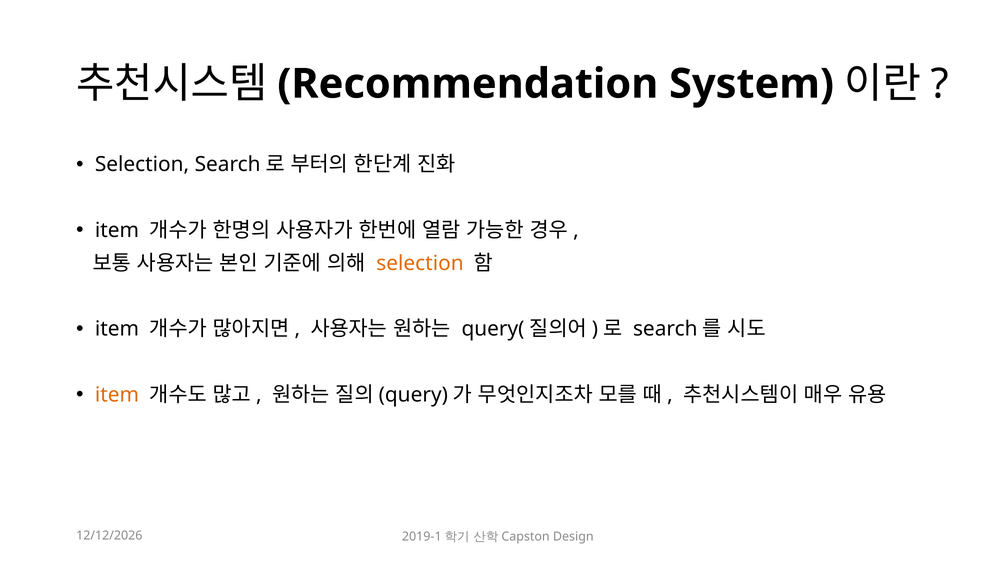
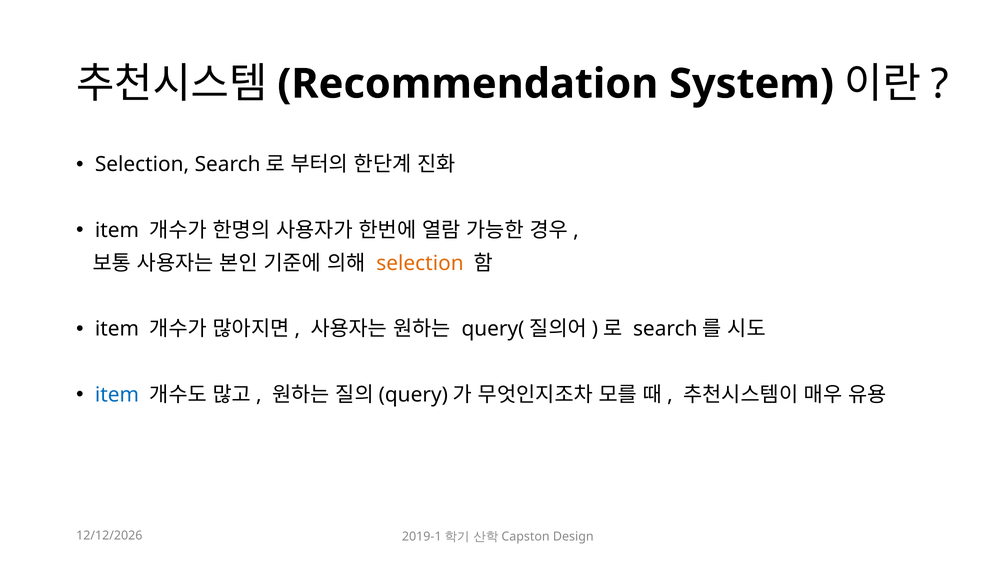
item at (117, 395) colour: orange -> blue
